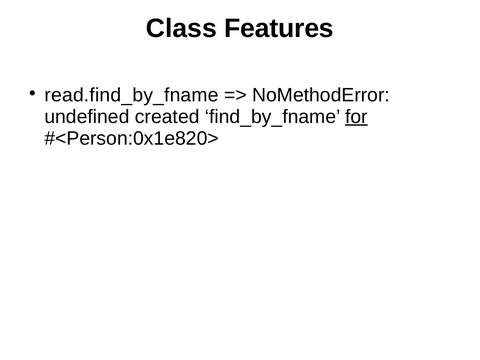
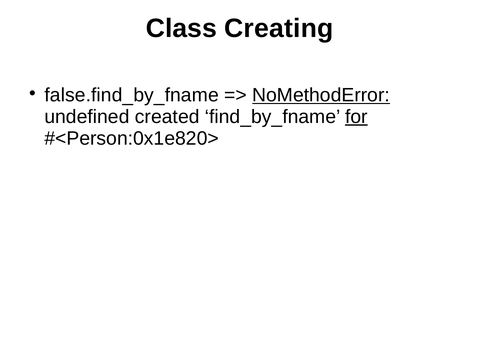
Features: Features -> Creating
read.find_by_fname: read.find_by_fname -> false.find_by_fname
NoMethodError underline: none -> present
